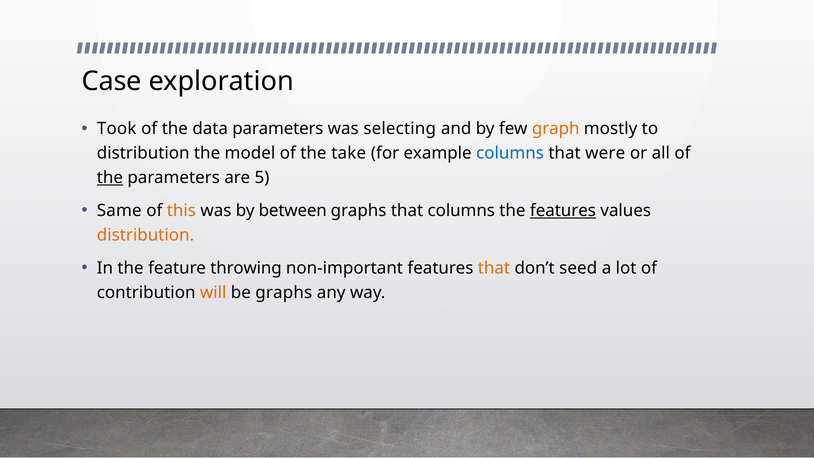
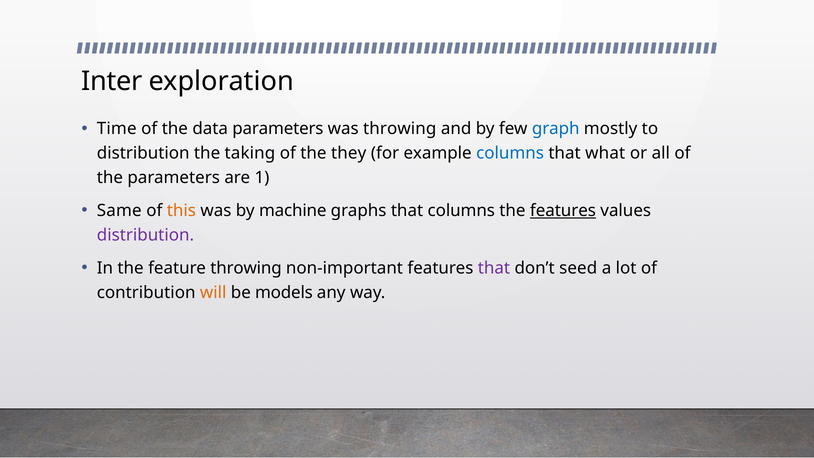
Case: Case -> Inter
Took: Took -> Time
was selecting: selecting -> throwing
graph colour: orange -> blue
model: model -> taking
take: take -> they
were: were -> what
the at (110, 178) underline: present -> none
5: 5 -> 1
between: between -> machine
distribution at (145, 235) colour: orange -> purple
that at (494, 268) colour: orange -> purple
be graphs: graphs -> models
